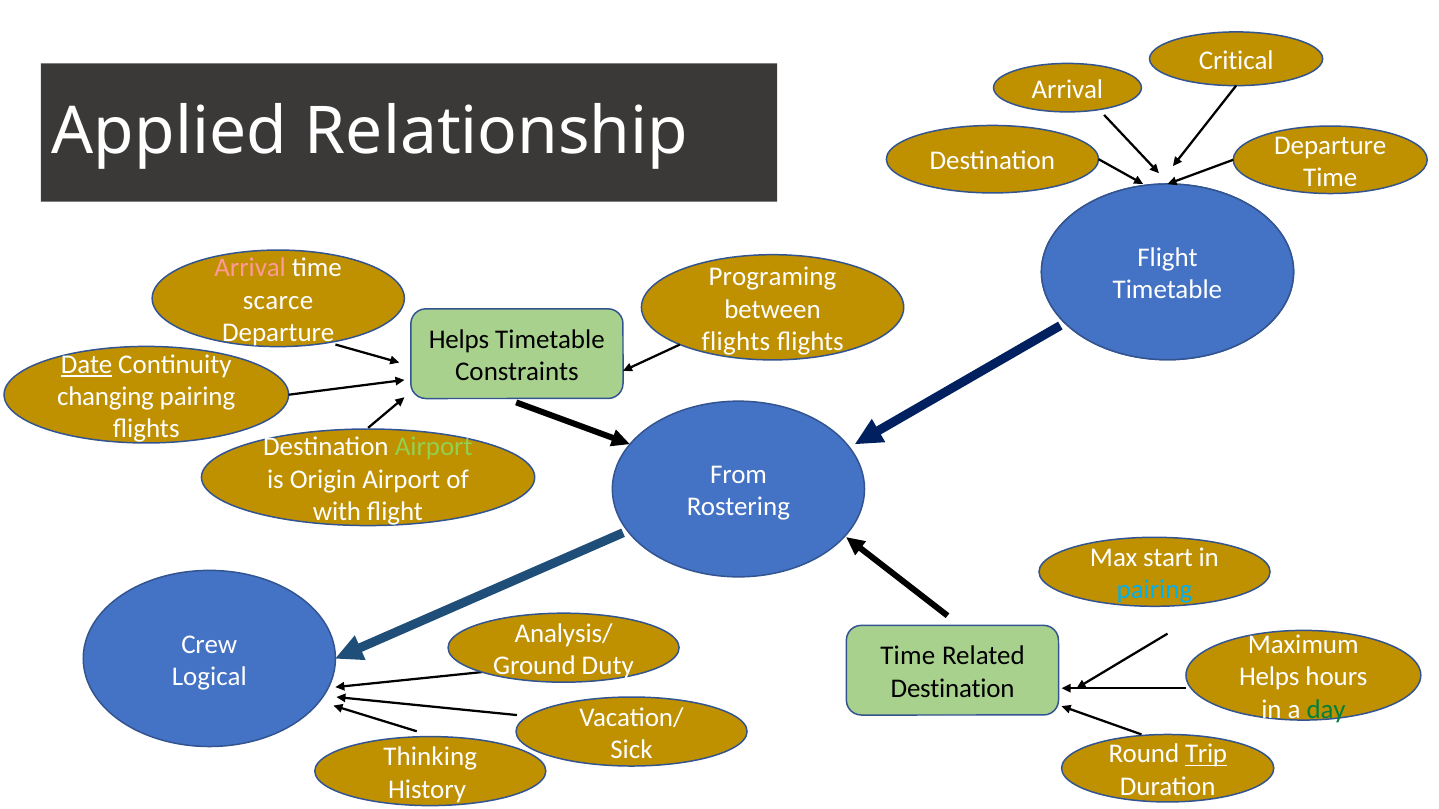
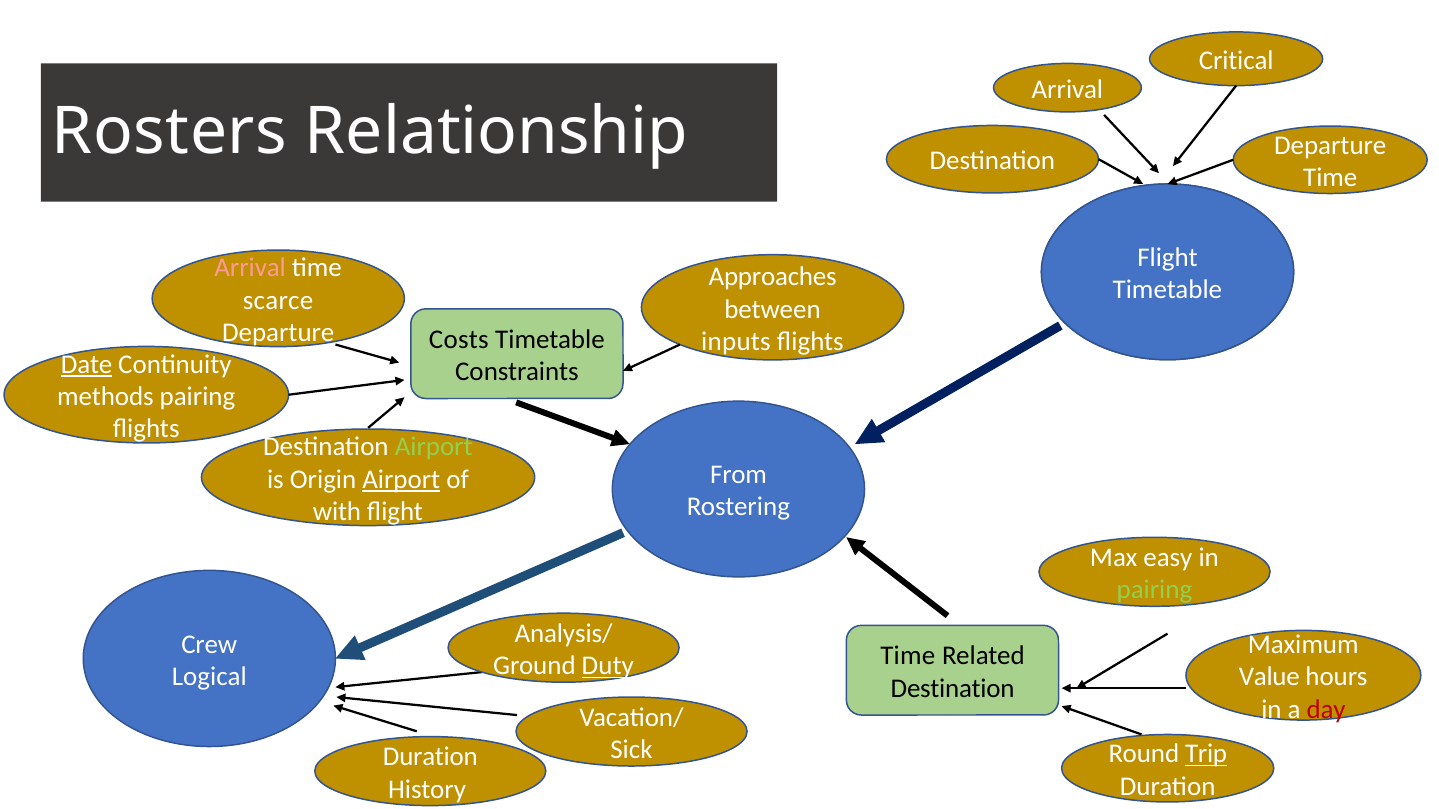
Applied: Applied -> Rosters
Programing: Programing -> Approaches
Helps at (459, 340): Helps -> Costs
flights at (736, 342): flights -> inputs
changing: changing -> methods
Airport at (401, 479) underline: none -> present
start: start -> easy
pairing at (1154, 590) colour: light blue -> light green
Duty underline: none -> present
Helps at (1269, 677): Helps -> Value
day colour: green -> red
Thinking at (430, 757): Thinking -> Duration
